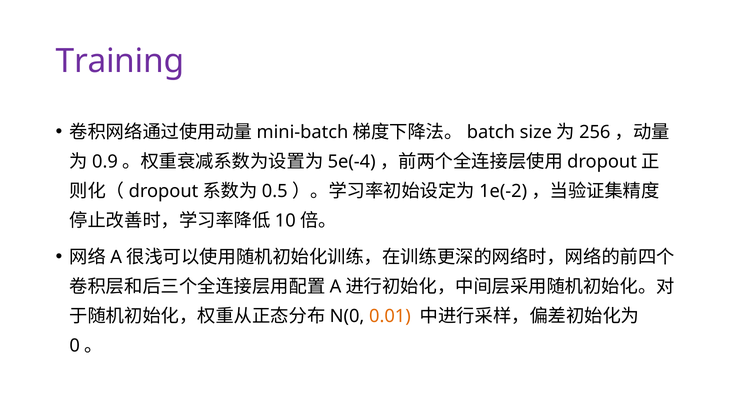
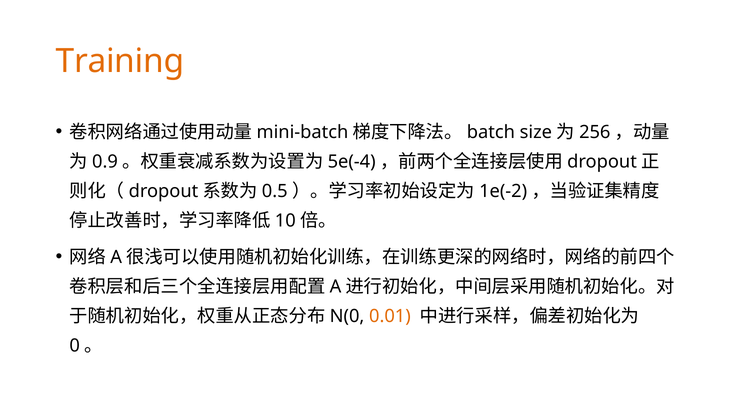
Training colour: purple -> orange
